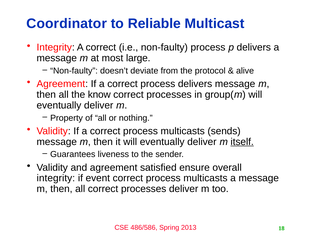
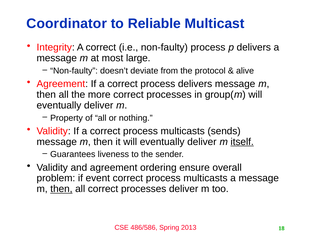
know: know -> more
satisfied: satisfied -> ordering
integrity at (56, 178): integrity -> problem
then at (61, 189) underline: none -> present
